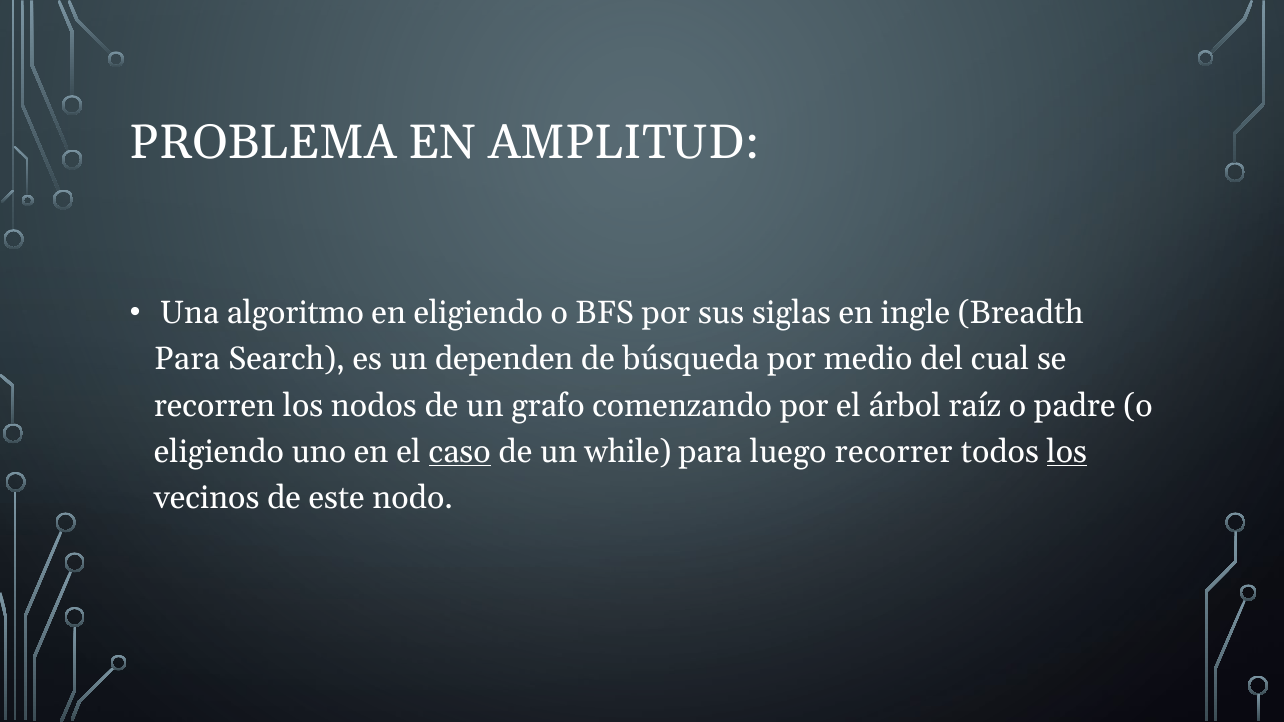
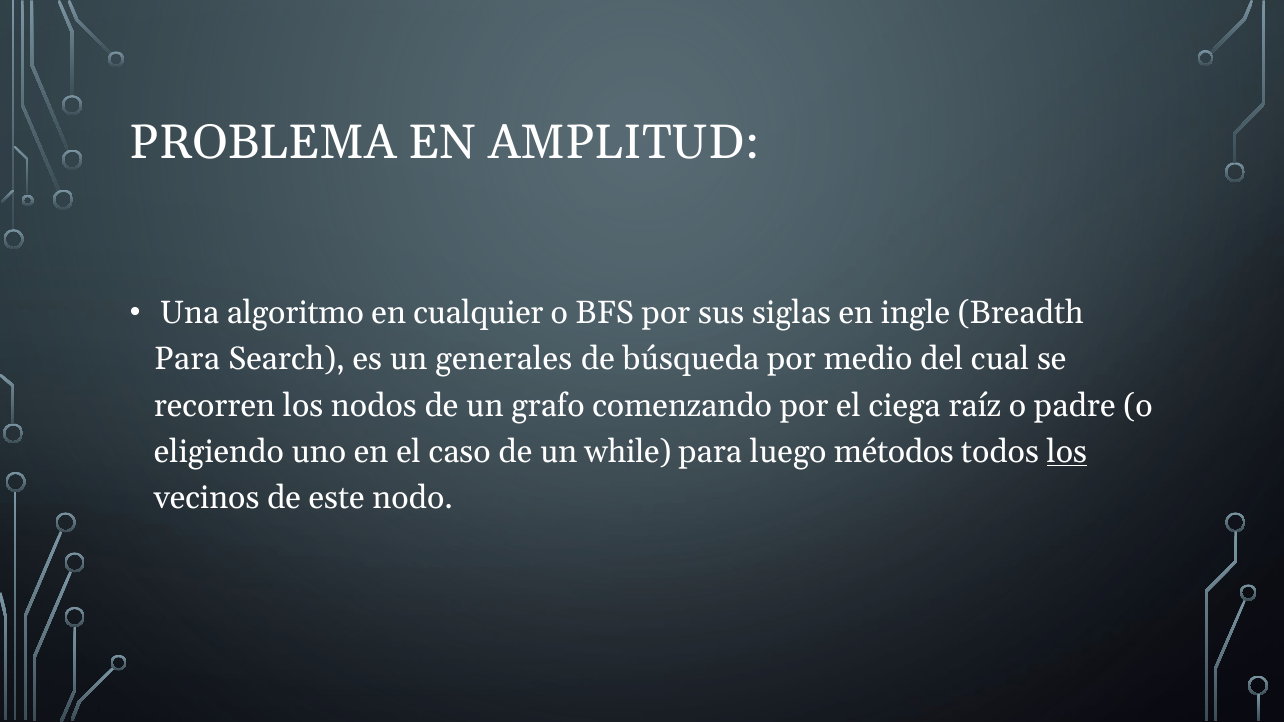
en eligiendo: eligiendo -> cualquier
dependen: dependen -> generales
árbol: árbol -> ciega
caso underline: present -> none
recorrer: recorrer -> métodos
